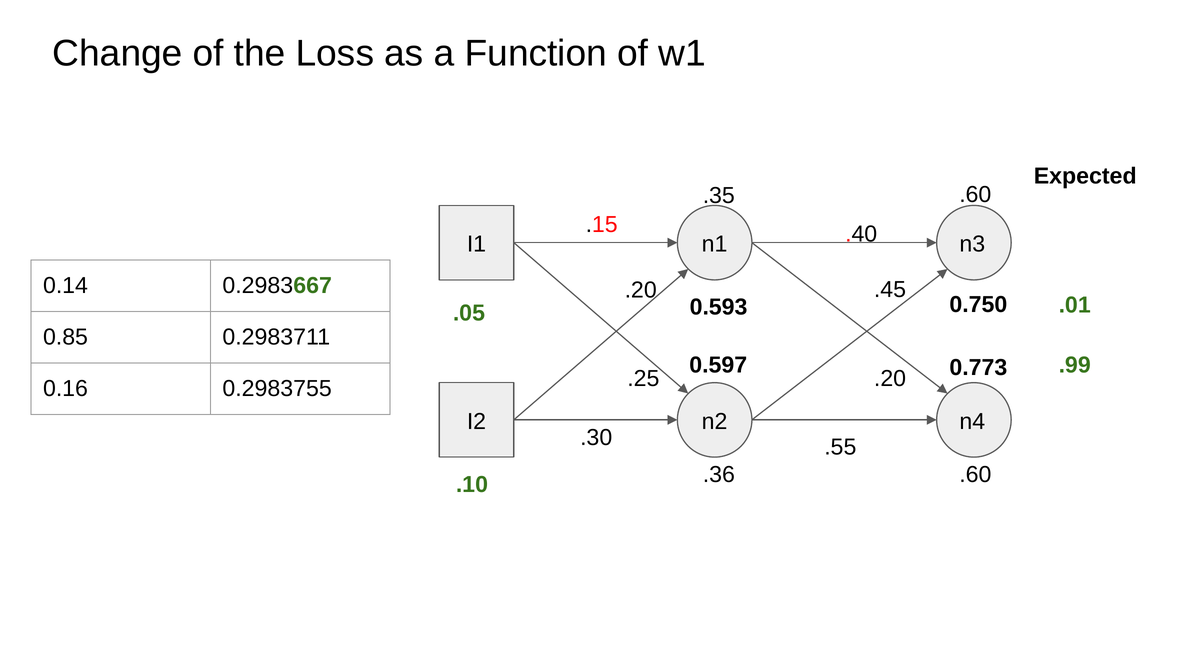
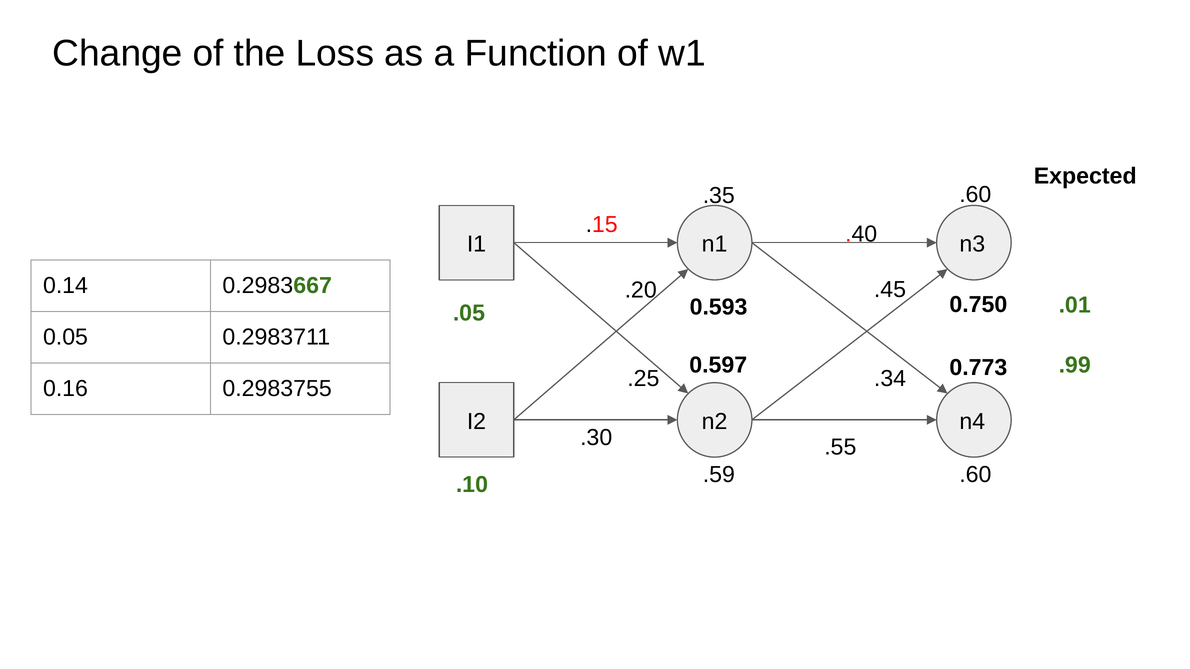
0.85: 0.85 -> 0.05
.20 at (890, 379): .20 -> .34
.36: .36 -> .59
